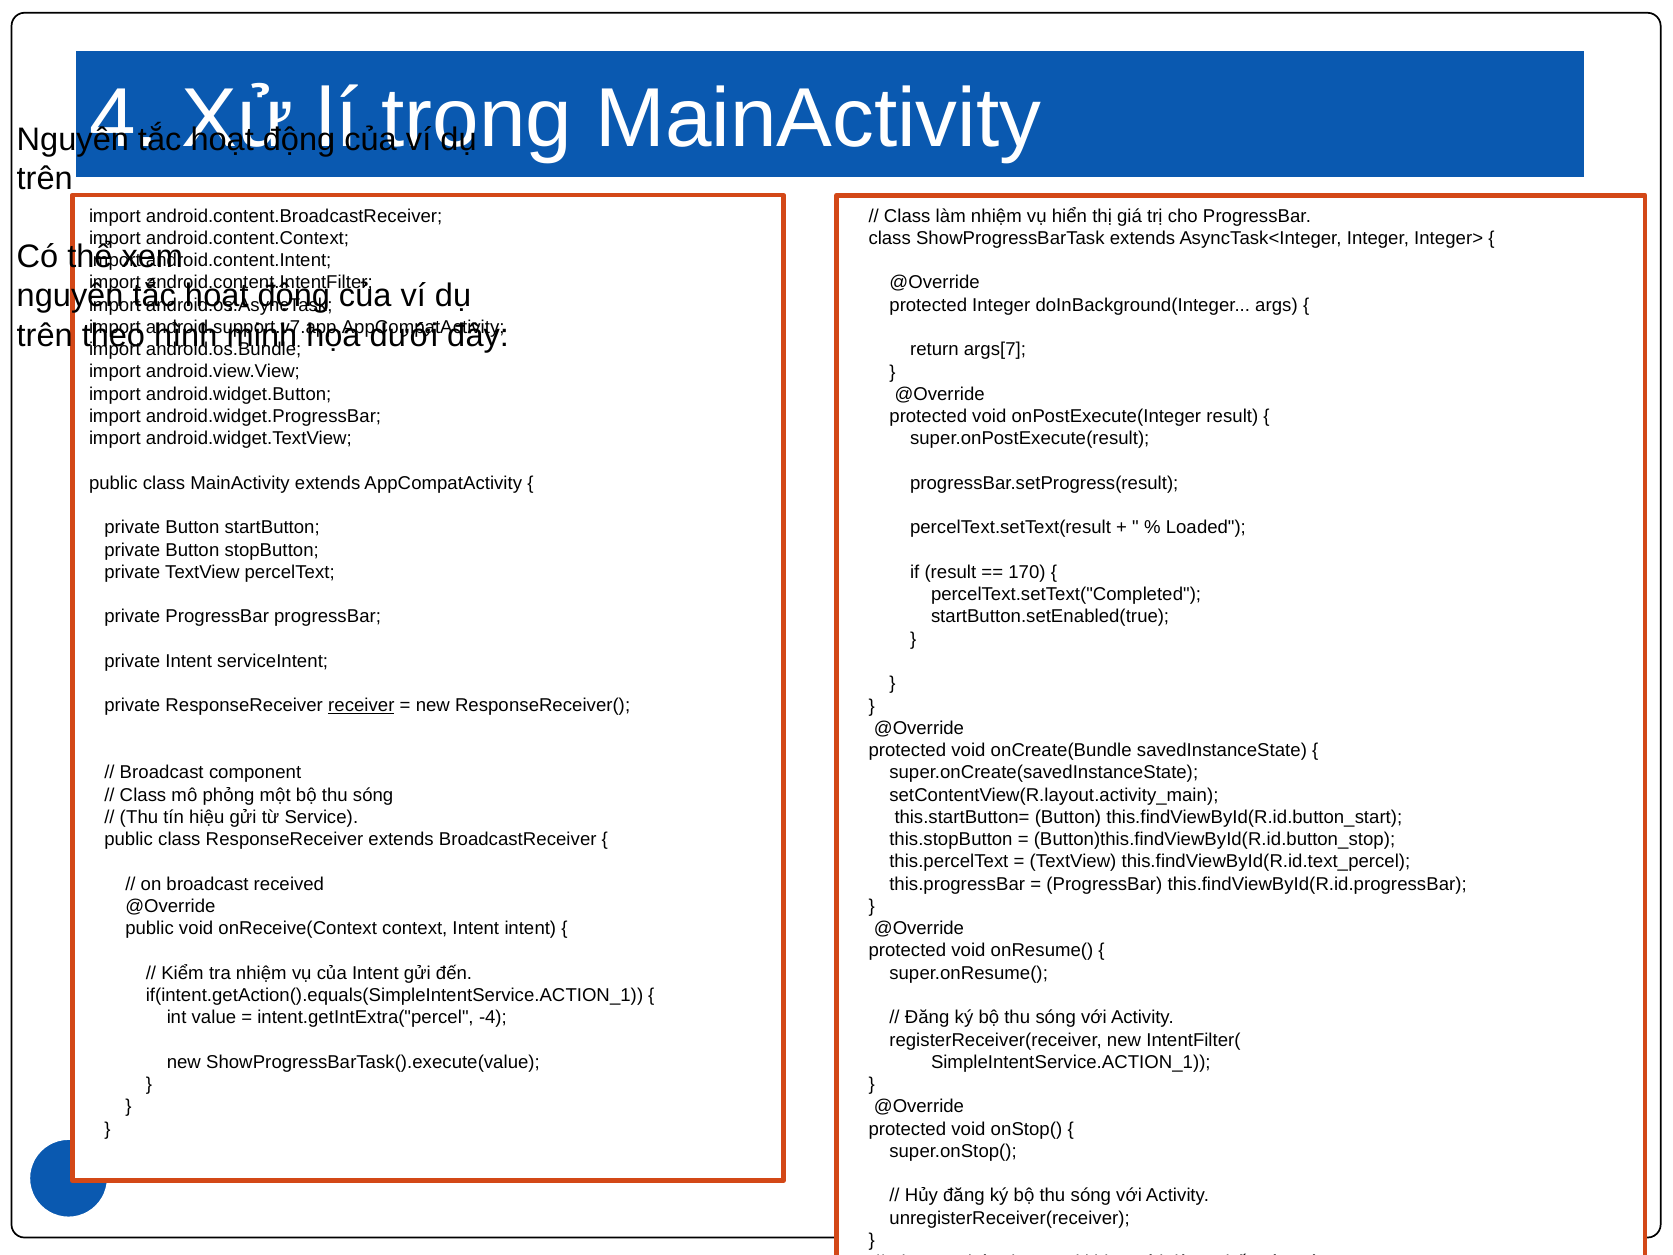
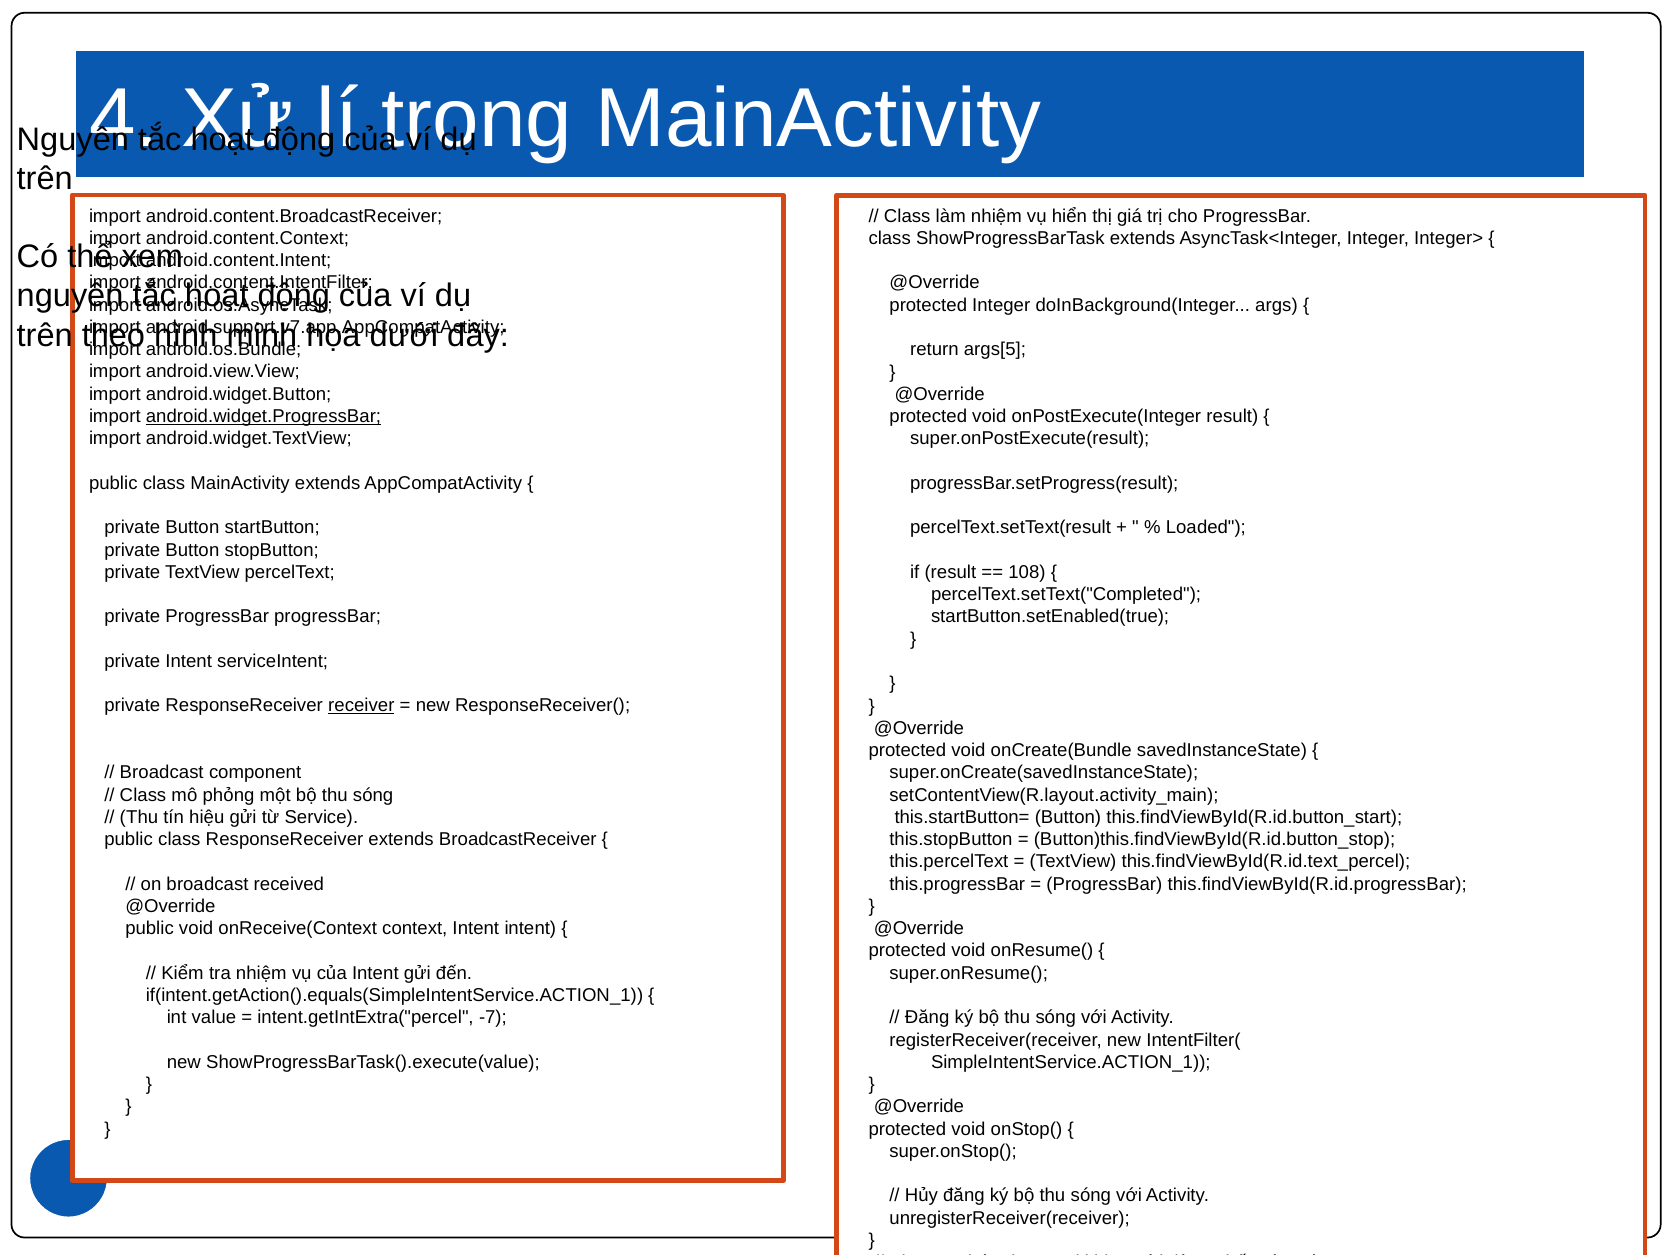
args[7: args[7 -> args[5
android.widget.ProgressBar underline: none -> present
170: 170 -> 108
-4: -4 -> -7
